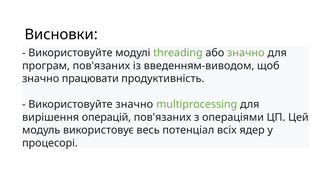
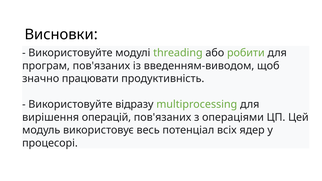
або значно: значно -> робити
Використовуйте значно: значно -> відразу
